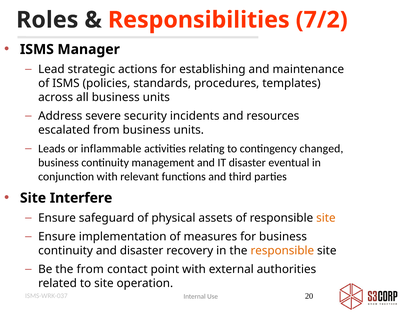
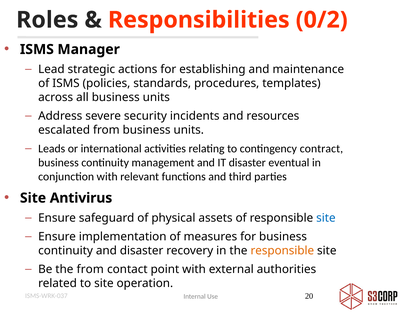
7/2: 7/2 -> 0/2
inflammable: inflammable -> international
changed: changed -> contract
Interfere: Interfere -> Antivirus
site at (326, 217) colour: orange -> blue
